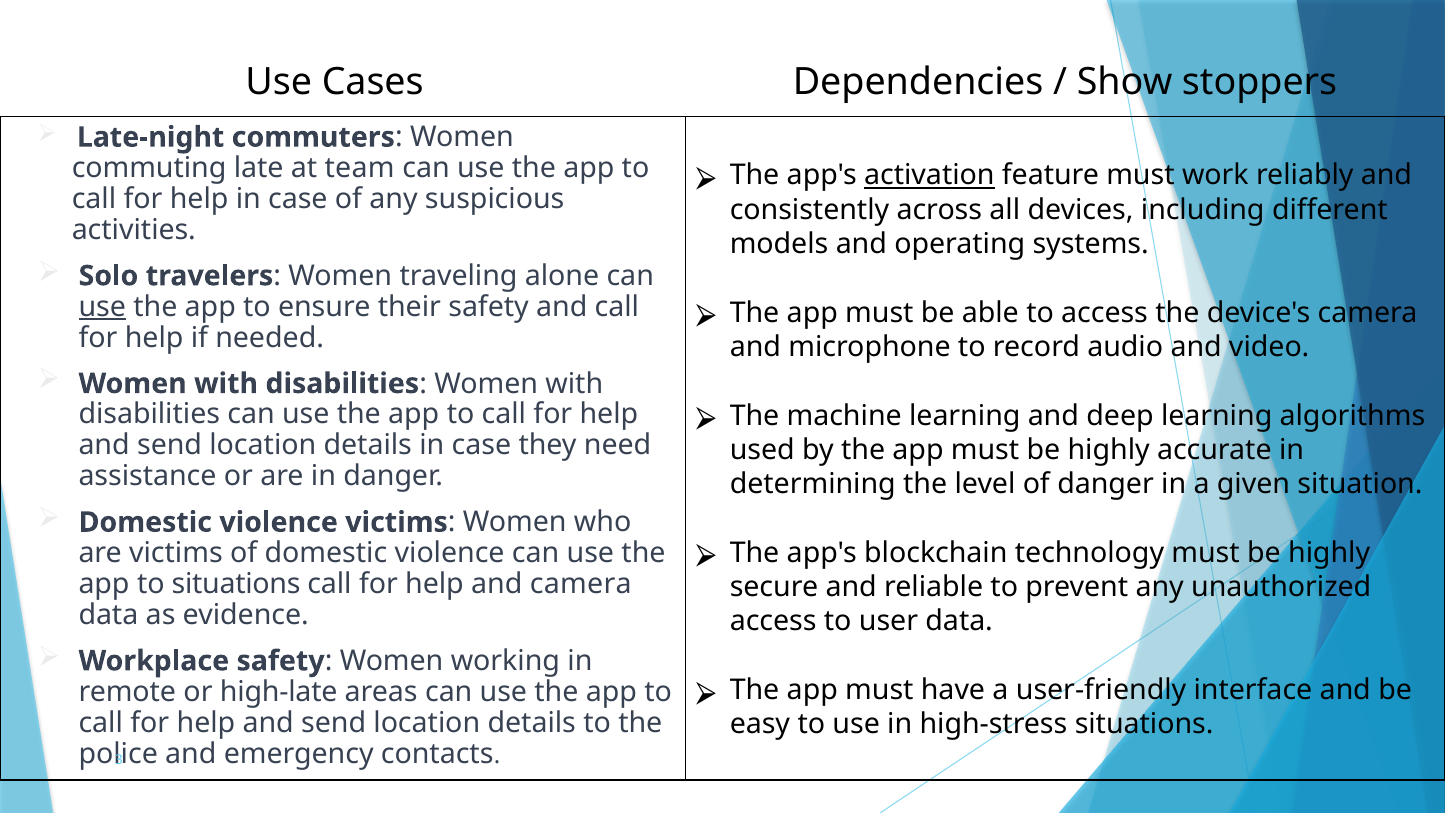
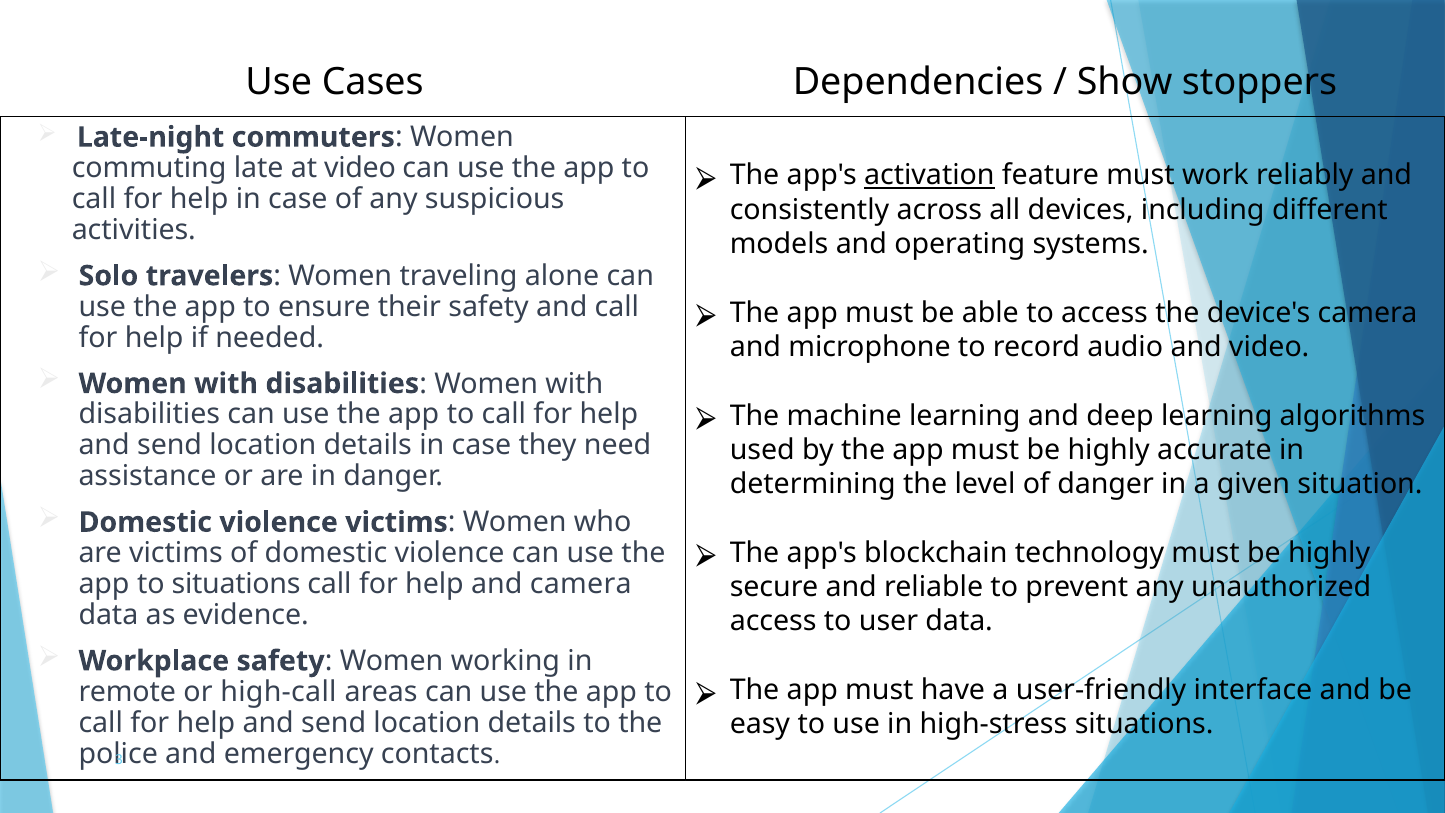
at team: team -> video
use at (102, 307) underline: present -> none
high-late: high-late -> high-call
